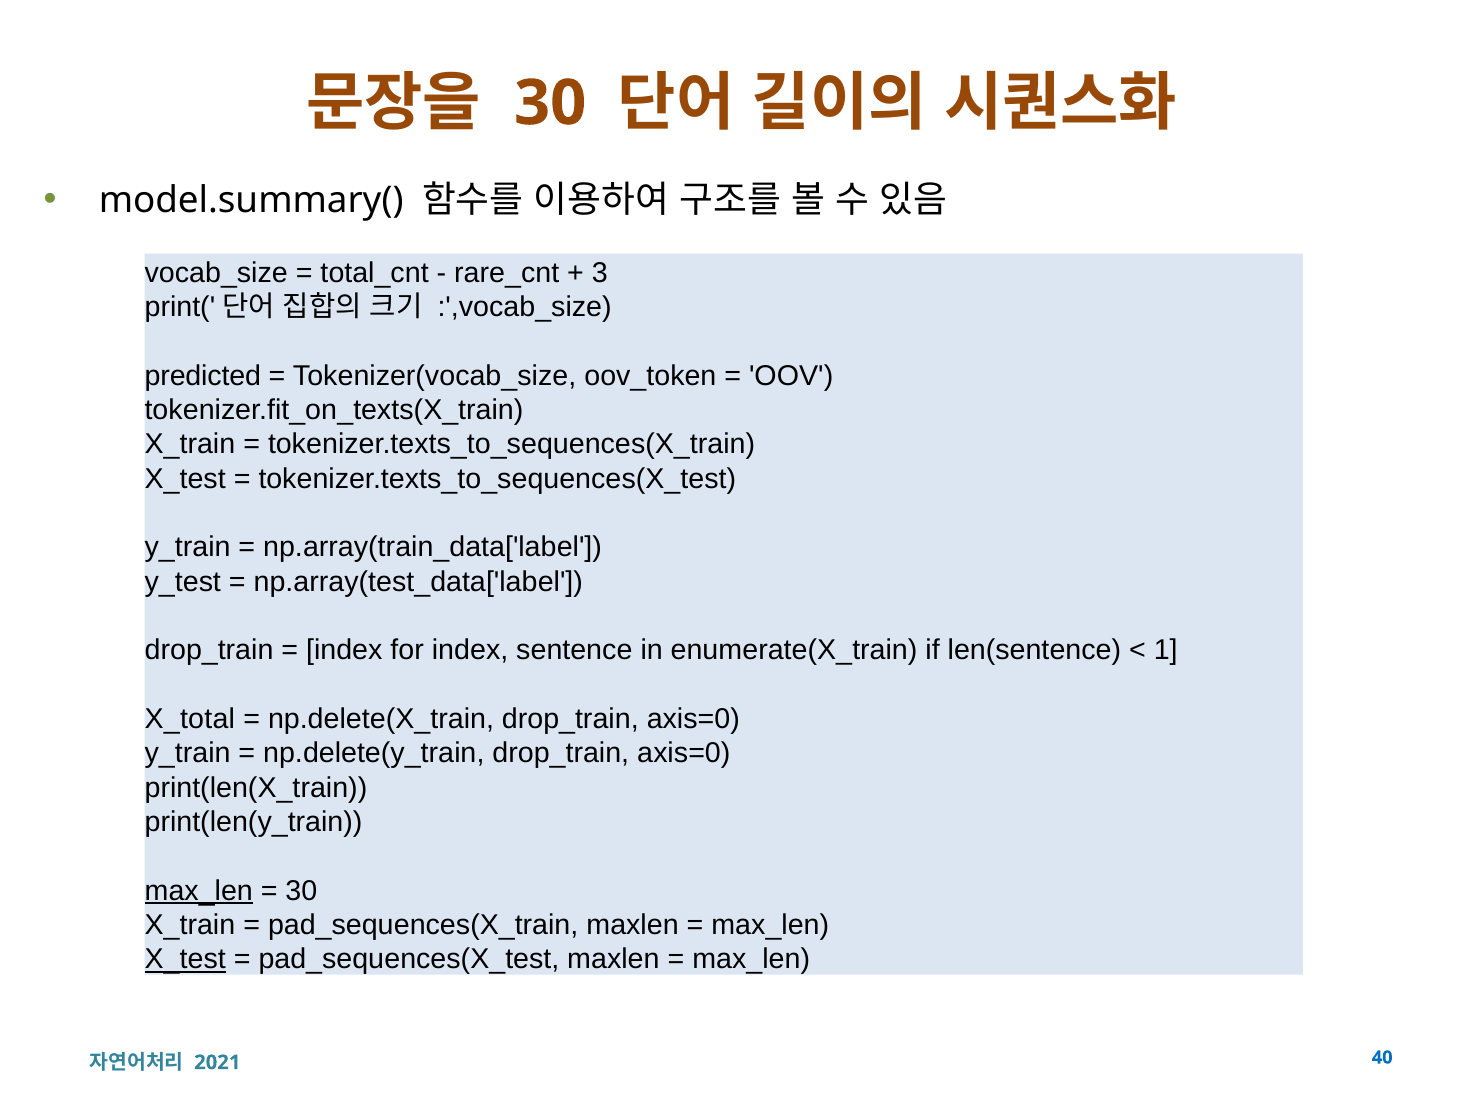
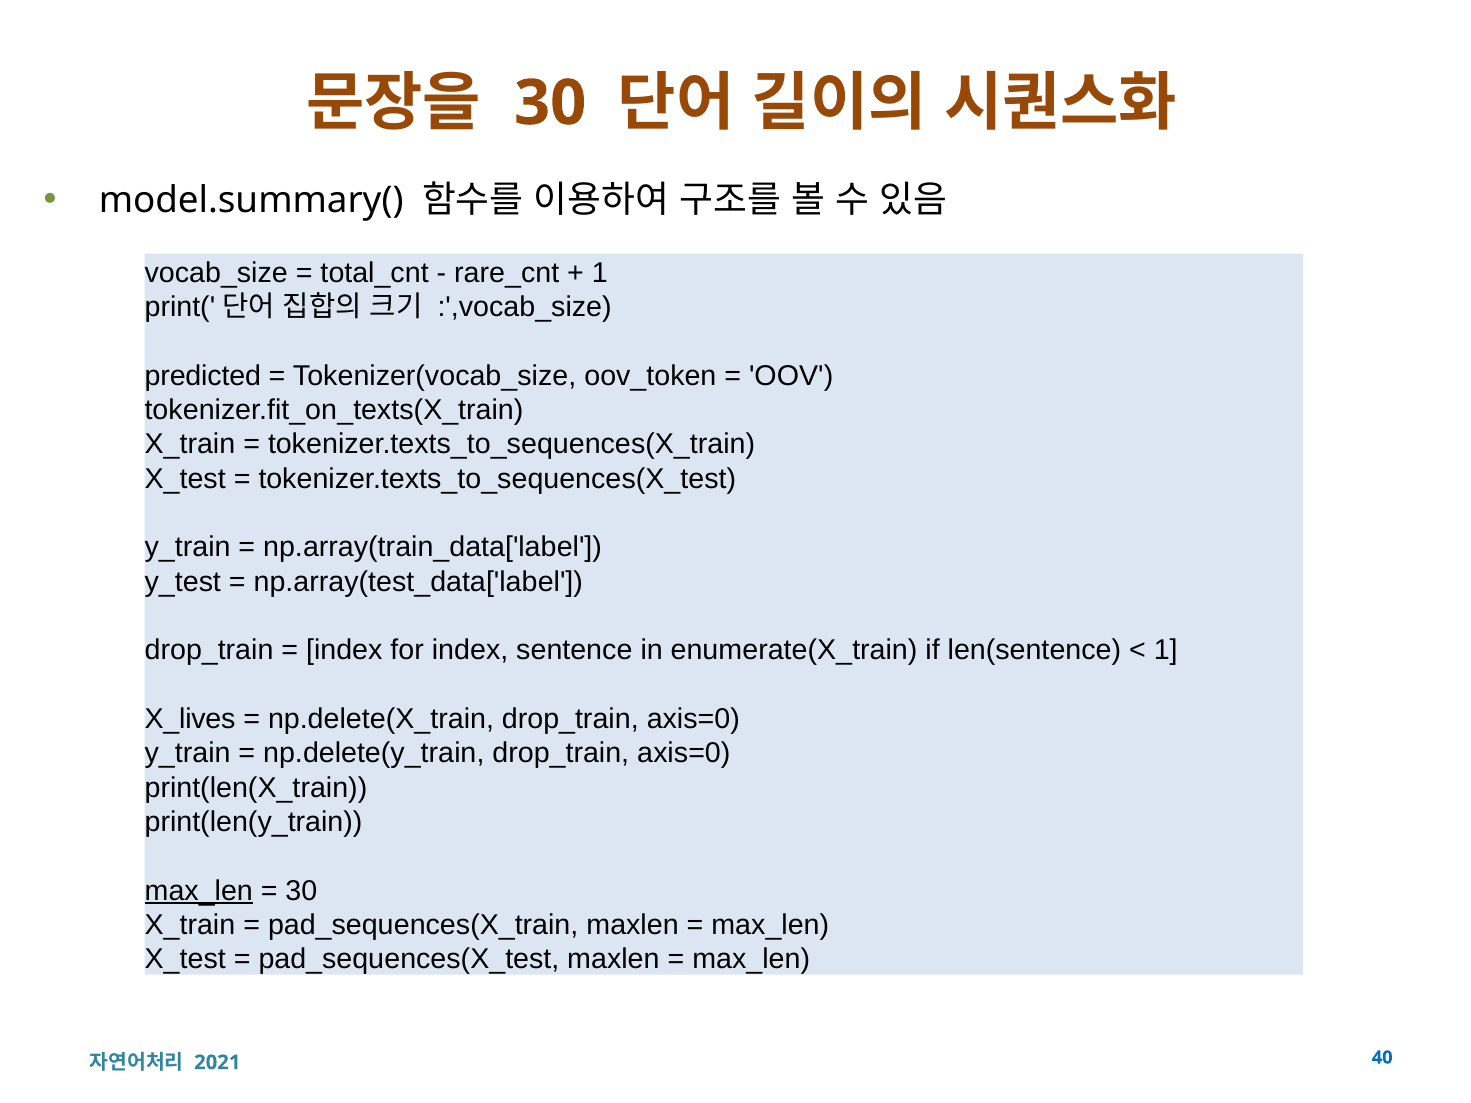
3 at (600, 273): 3 -> 1
X_total: X_total -> X_lives
X_test at (185, 960) underline: present -> none
